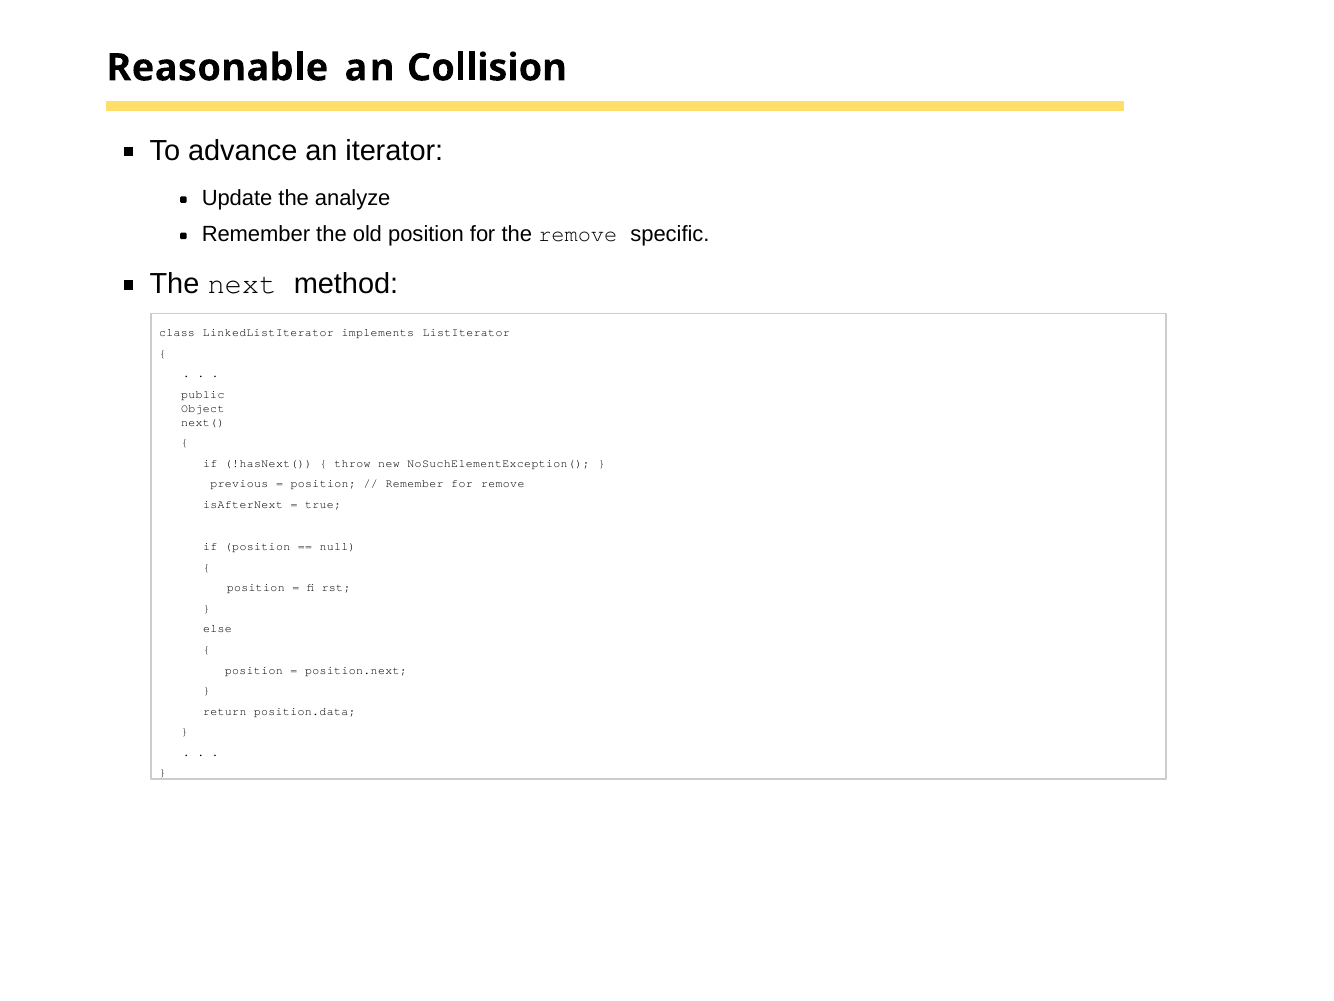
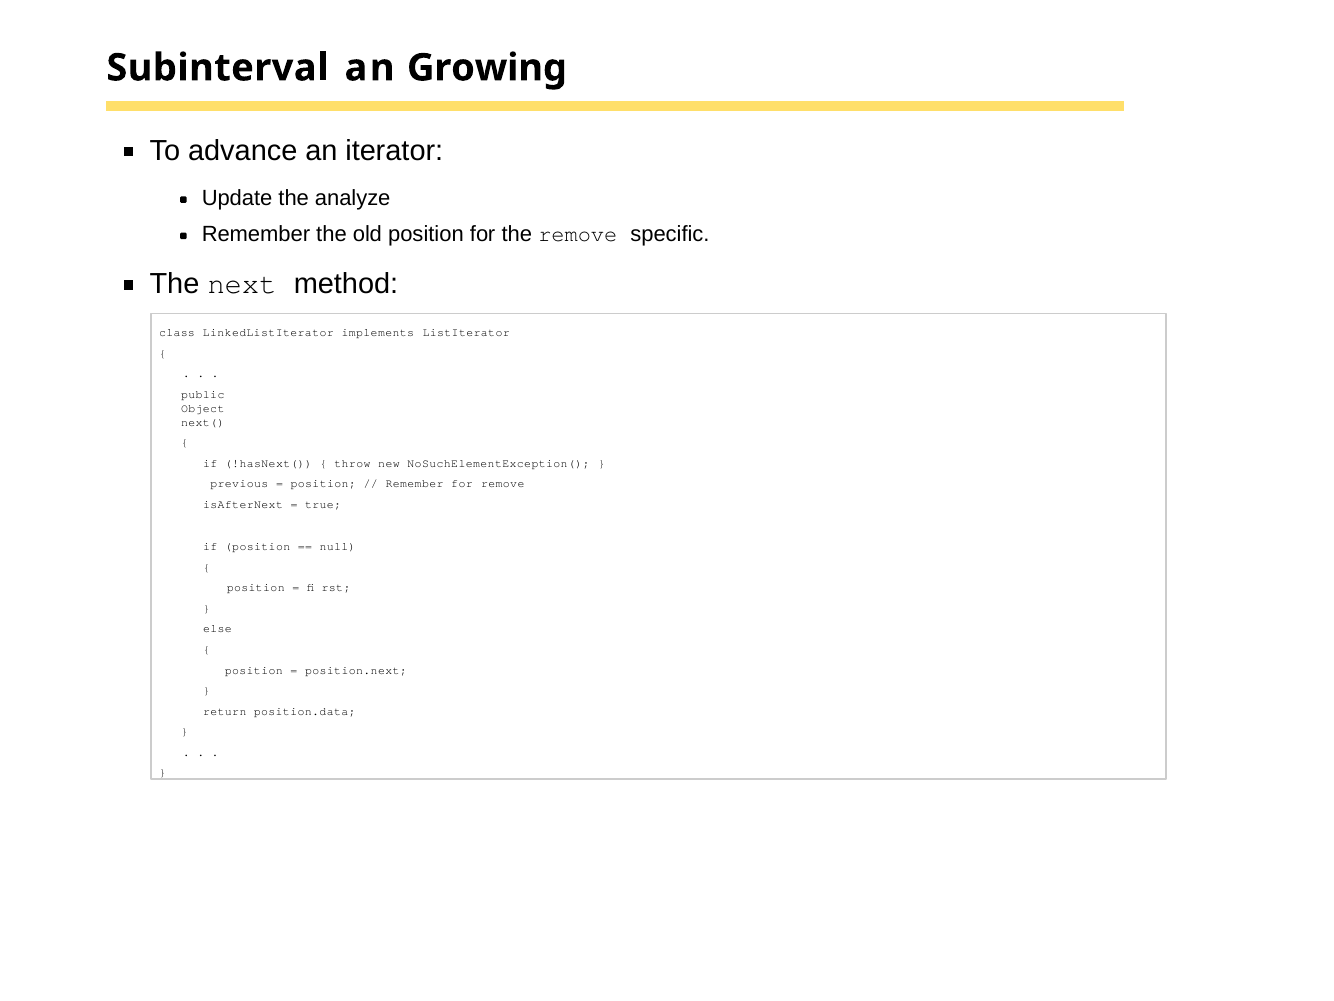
Reasonable: Reasonable -> Subinterval
Collision: Collision -> Growing
